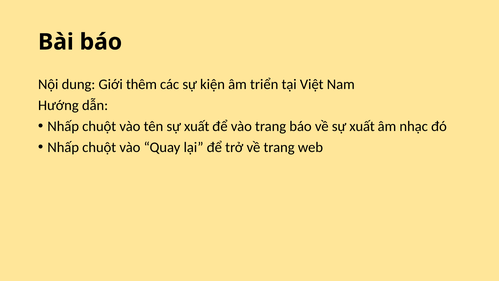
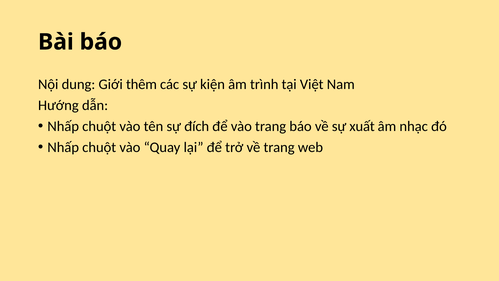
triển: triển -> trình
tên sự xuất: xuất -> đích
